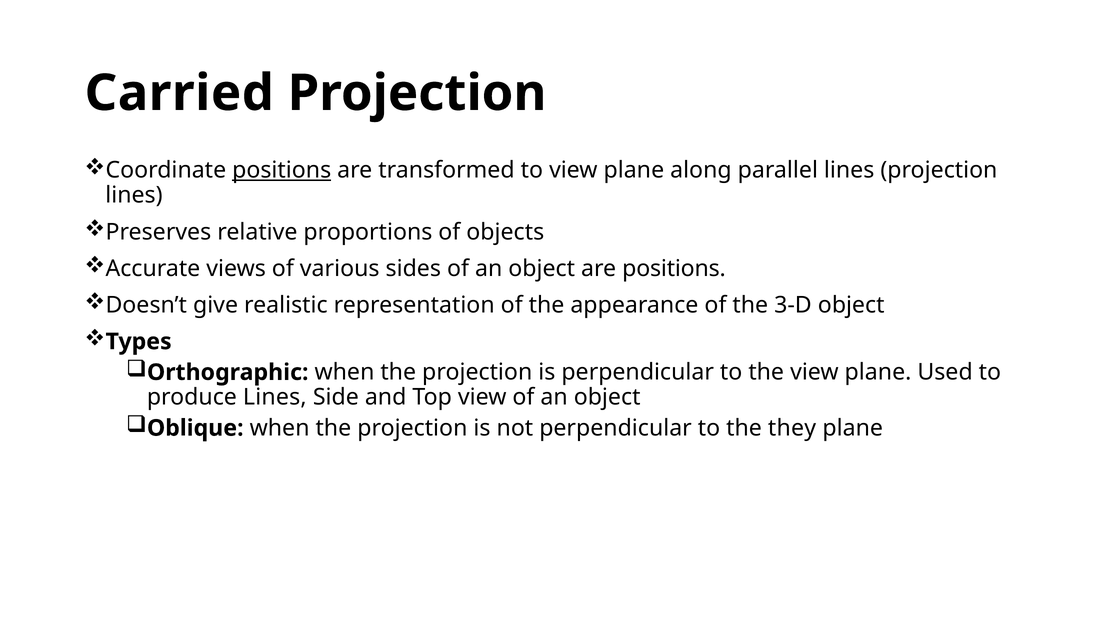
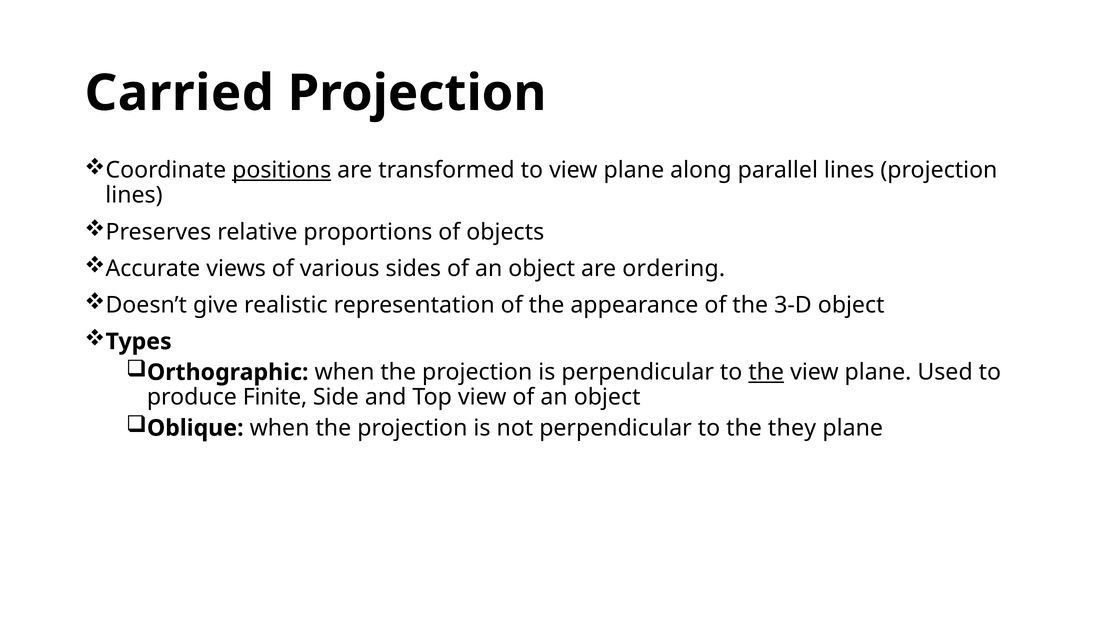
are positions: positions -> ordering
the at (766, 372) underline: none -> present
produce Lines: Lines -> Finite
